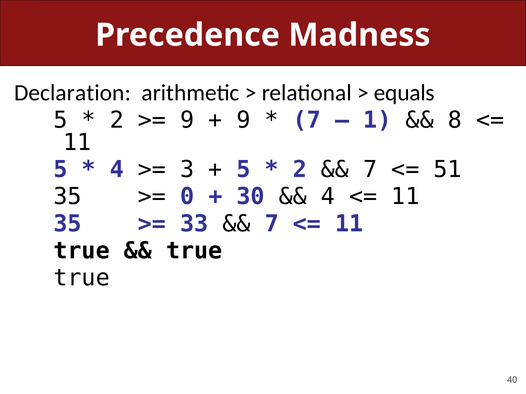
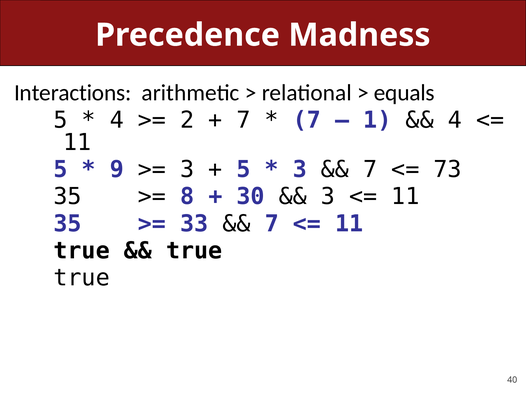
Declaration: Declaration -> Interactions
2 at (117, 120): 2 -> 4
9 at (187, 120): 9 -> 2
9 at (243, 120): 9 -> 7
8 at (455, 120): 8 -> 4
4 at (117, 170): 4 -> 9
2 at (300, 170): 2 -> 3
51: 51 -> 73
0: 0 -> 8
4 at (328, 197): 4 -> 3
